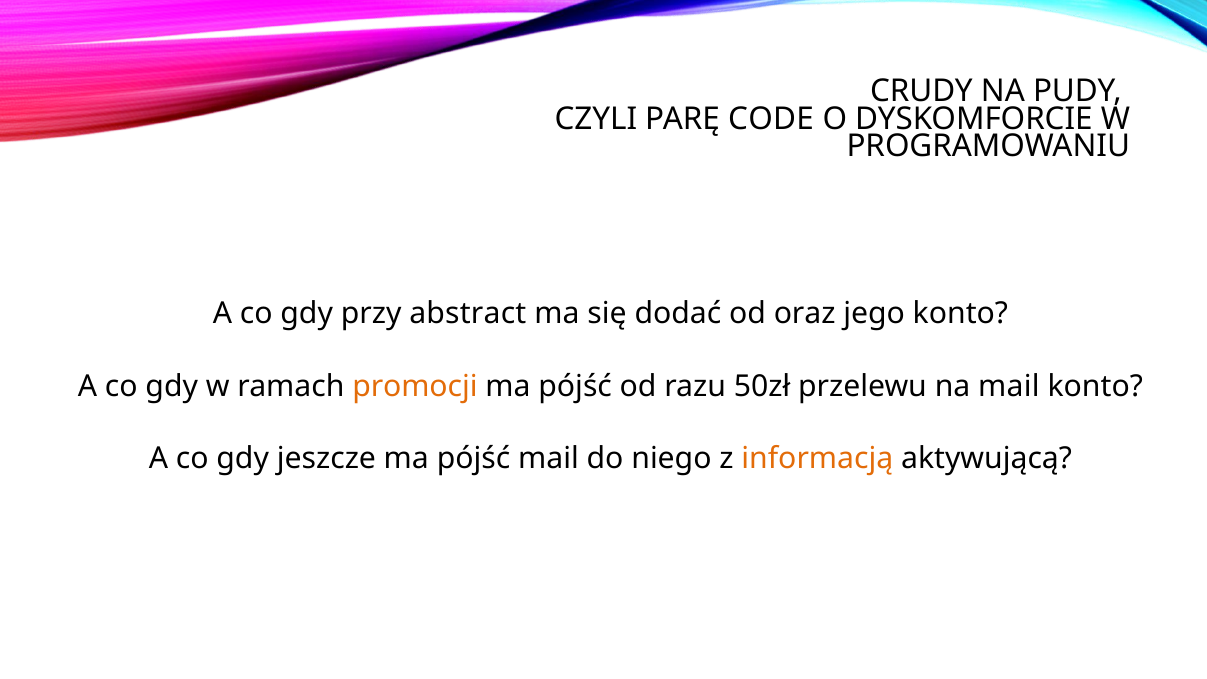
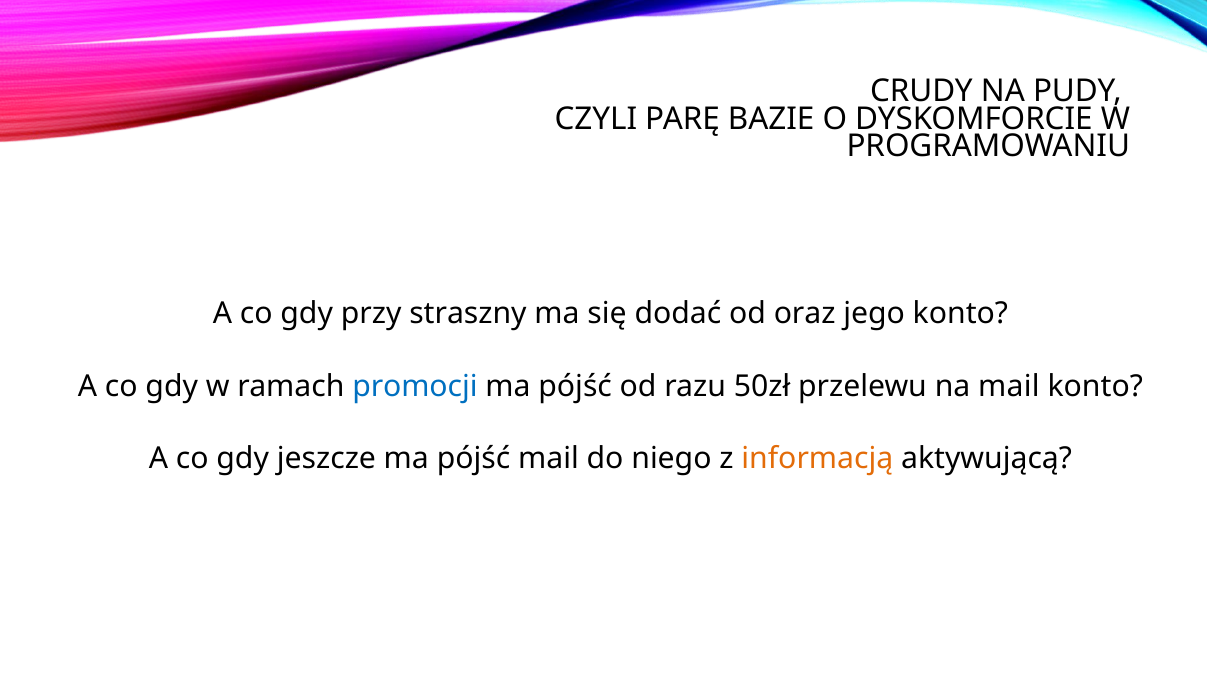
CODE: CODE -> BAZIE
abstract: abstract -> straszny
promocji colour: orange -> blue
